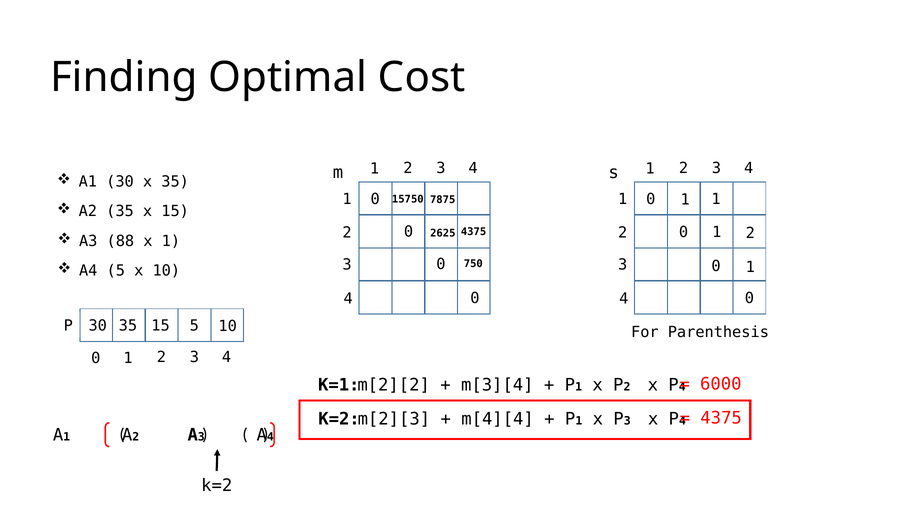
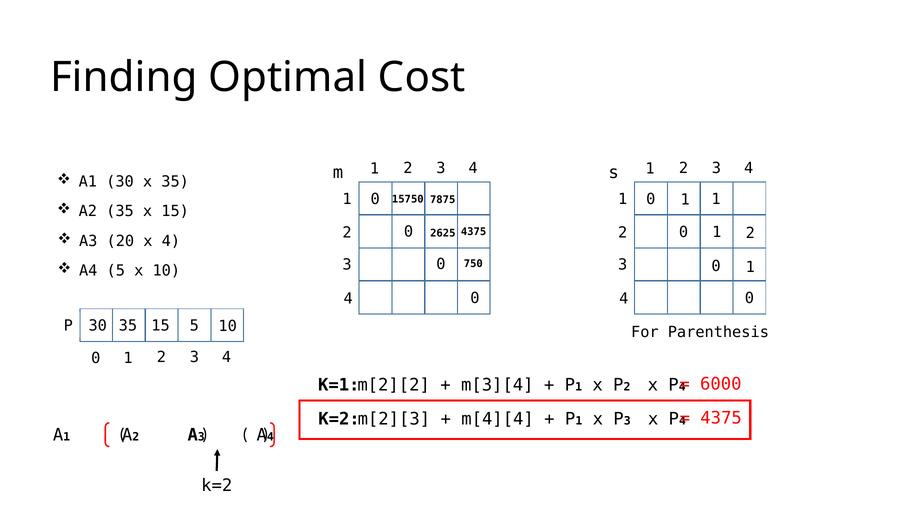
88: 88 -> 20
x 1: 1 -> 4
